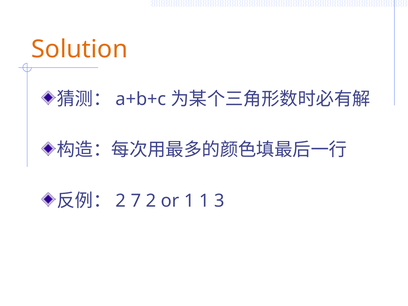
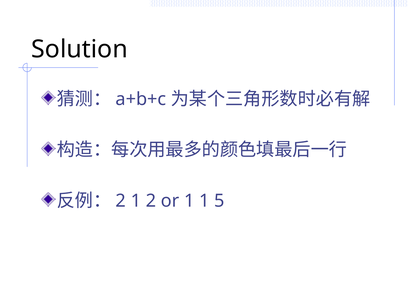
Solution colour: orange -> black
2 7: 7 -> 1
3: 3 -> 5
